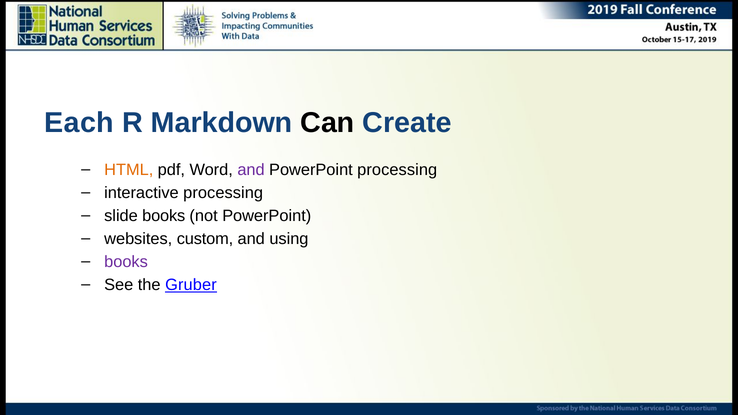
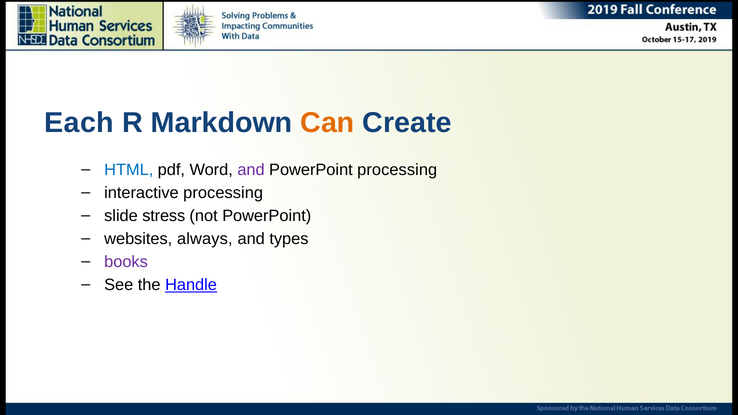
Can colour: black -> orange
HTML colour: orange -> blue
slide books: books -> stress
custom: custom -> always
using: using -> types
Gruber: Gruber -> Handle
